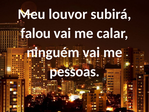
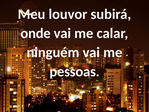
falou: falou -> onde
